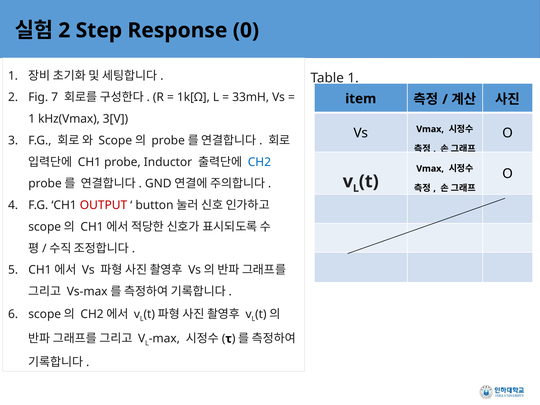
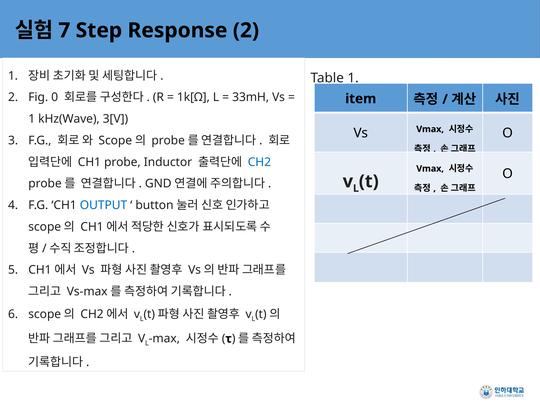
2 at (64, 30): 2 -> 7
Response 0: 0 -> 2
7: 7 -> 0
kHz(Vmax: kHz(Vmax -> kHz(Wave
OUTPUT colour: red -> blue
